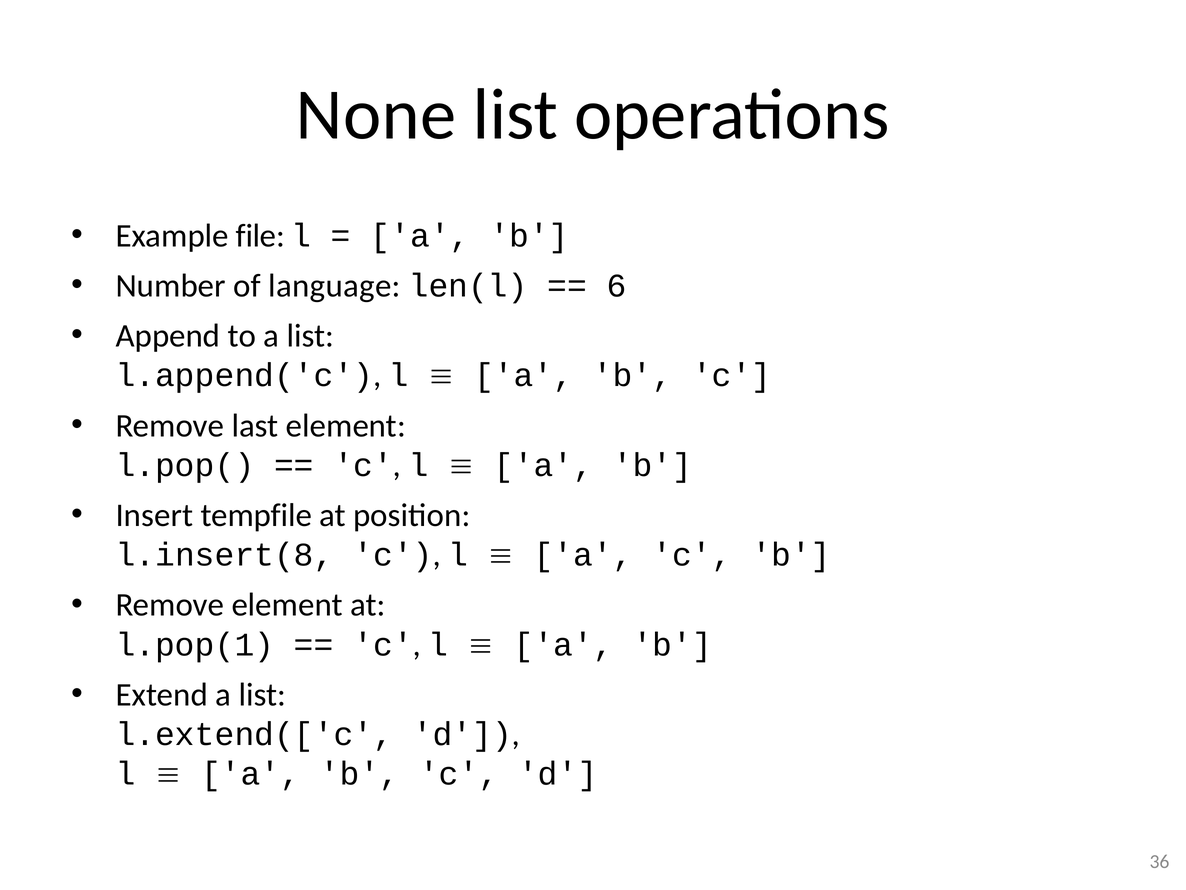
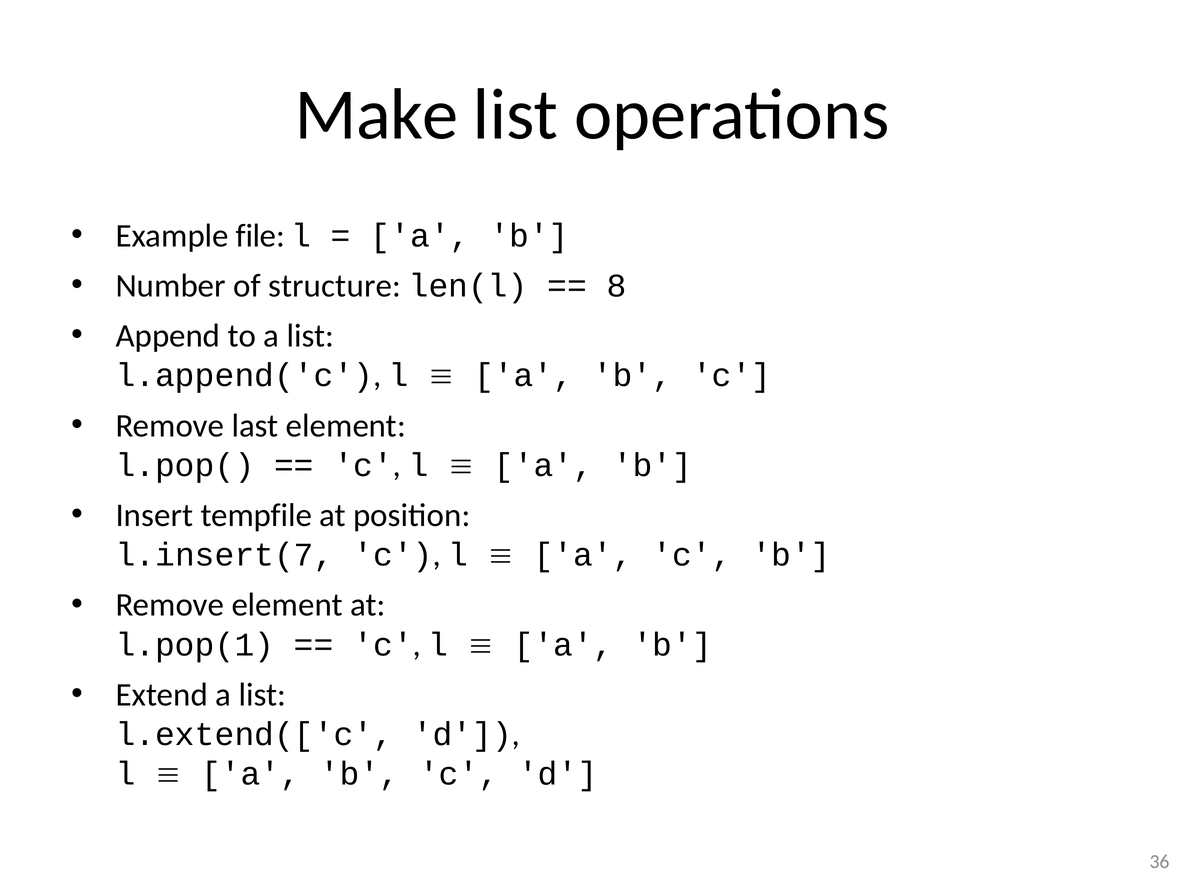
None: None -> Make
language: language -> structure
6: 6 -> 8
l.insert(8: l.insert(8 -> l.insert(7
